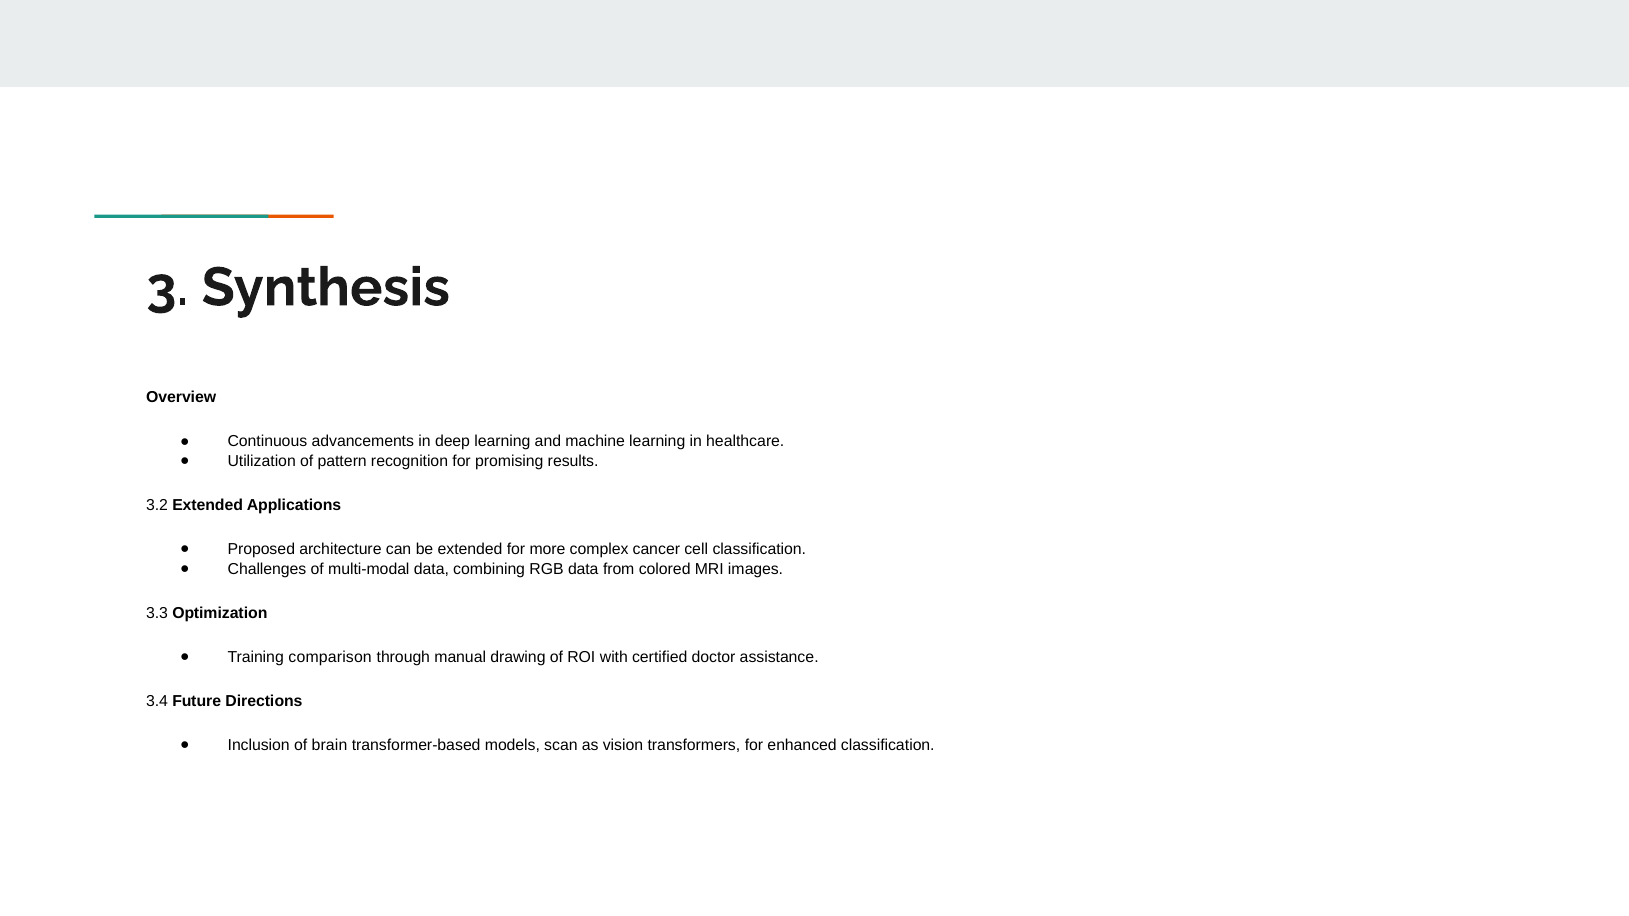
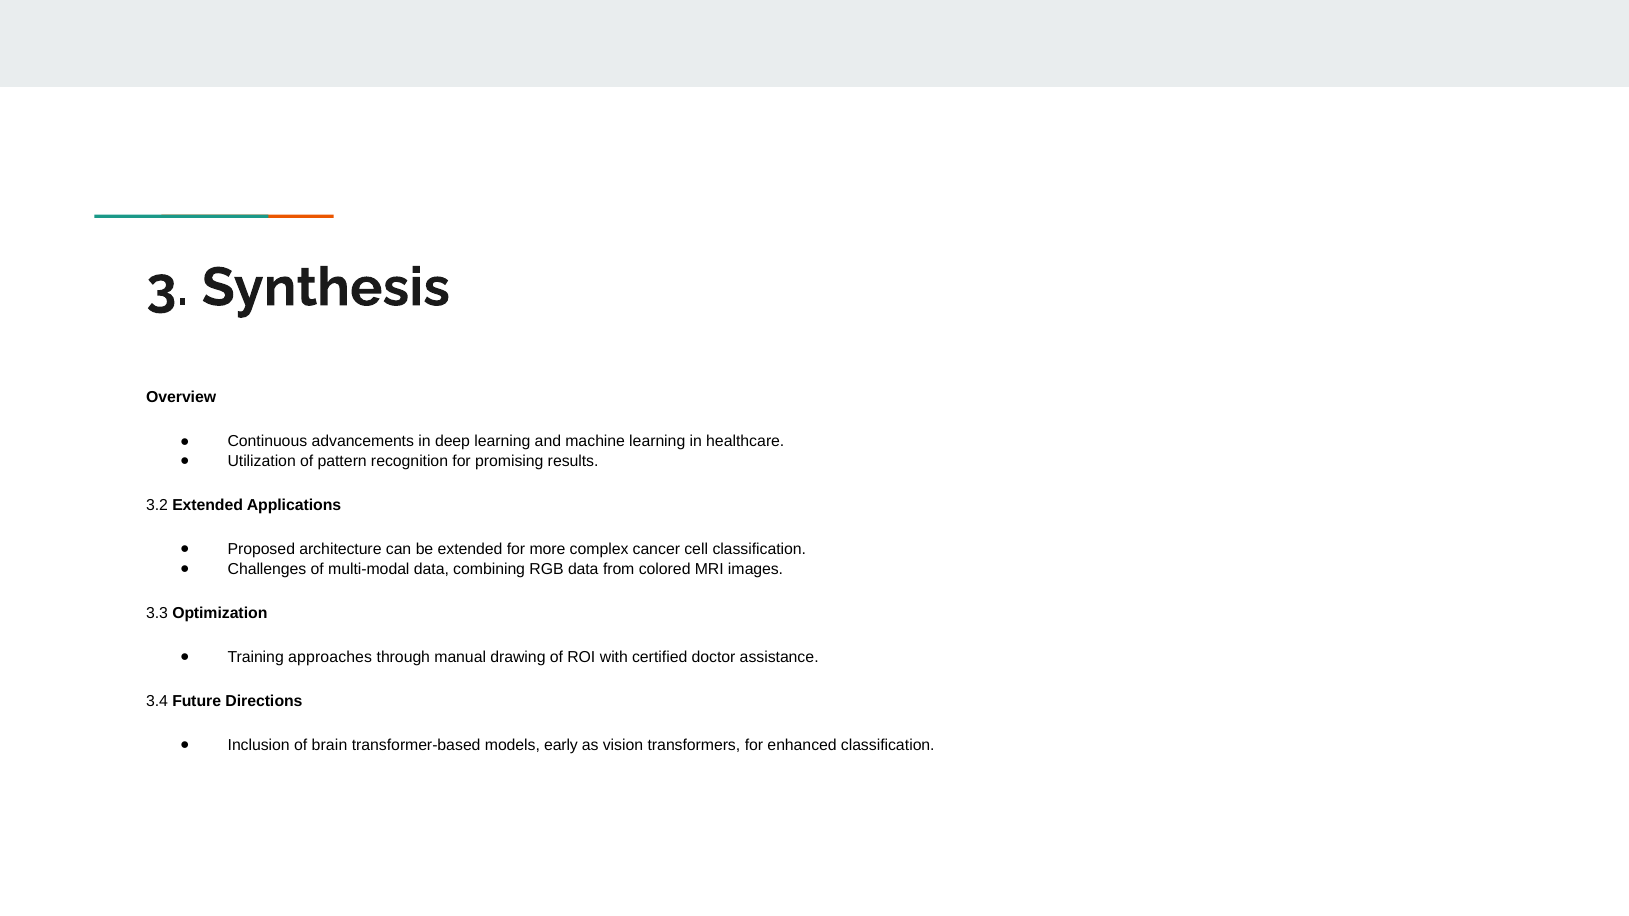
comparison: comparison -> approaches
scan: scan -> early
